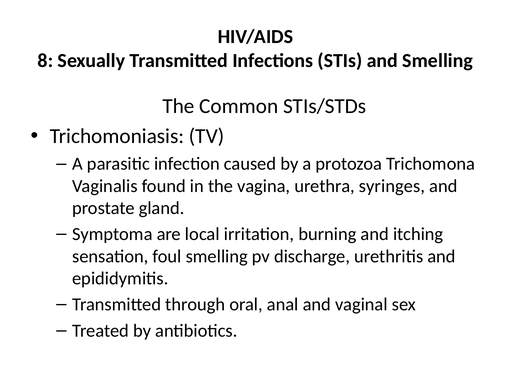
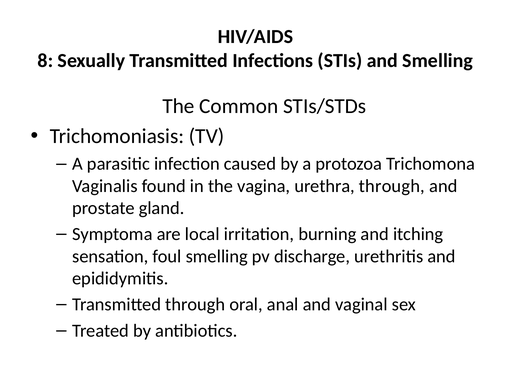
urethra syringes: syringes -> through
